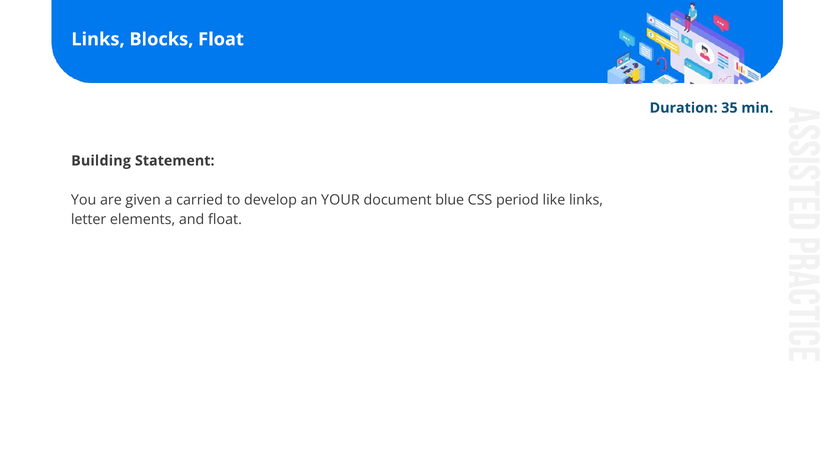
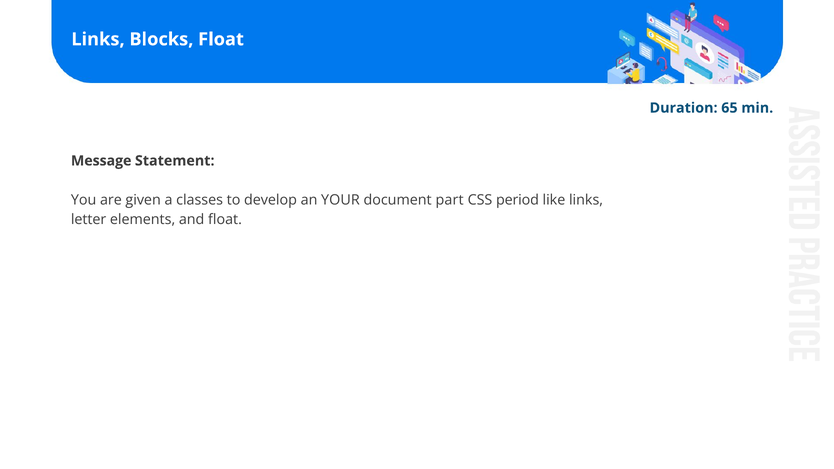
35: 35 -> 65
Building: Building -> Message
carried: carried -> classes
blue: blue -> part
